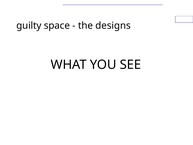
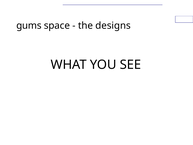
guilty: guilty -> gums
